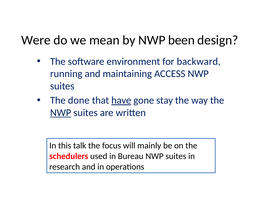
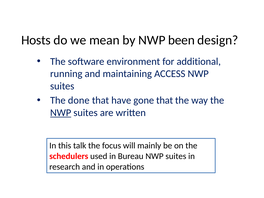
Were: Were -> Hosts
backward: backward -> additional
have underline: present -> none
gone stay: stay -> that
